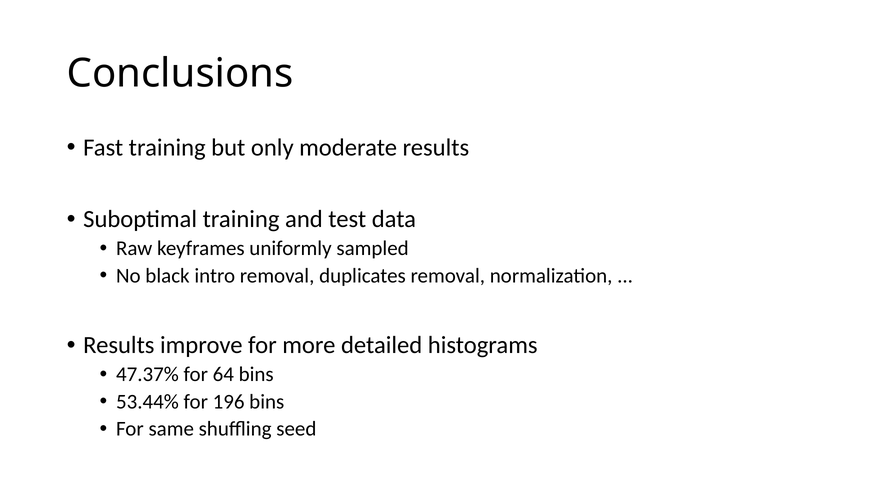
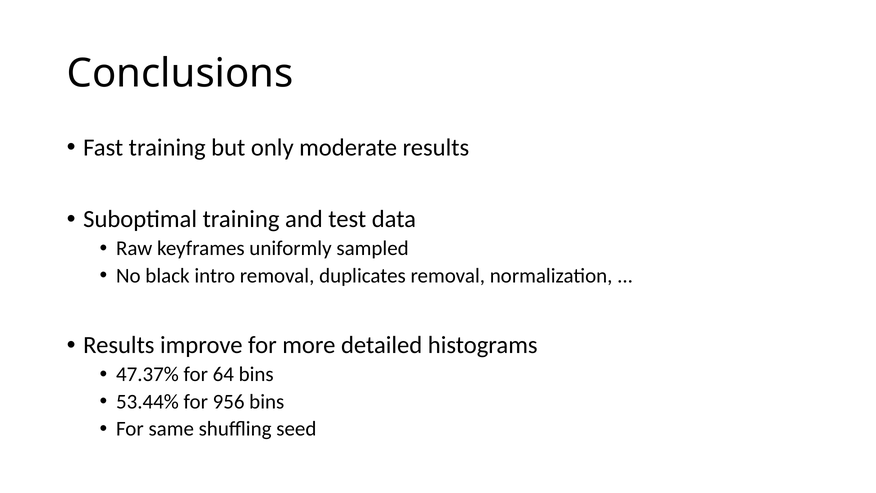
196: 196 -> 956
